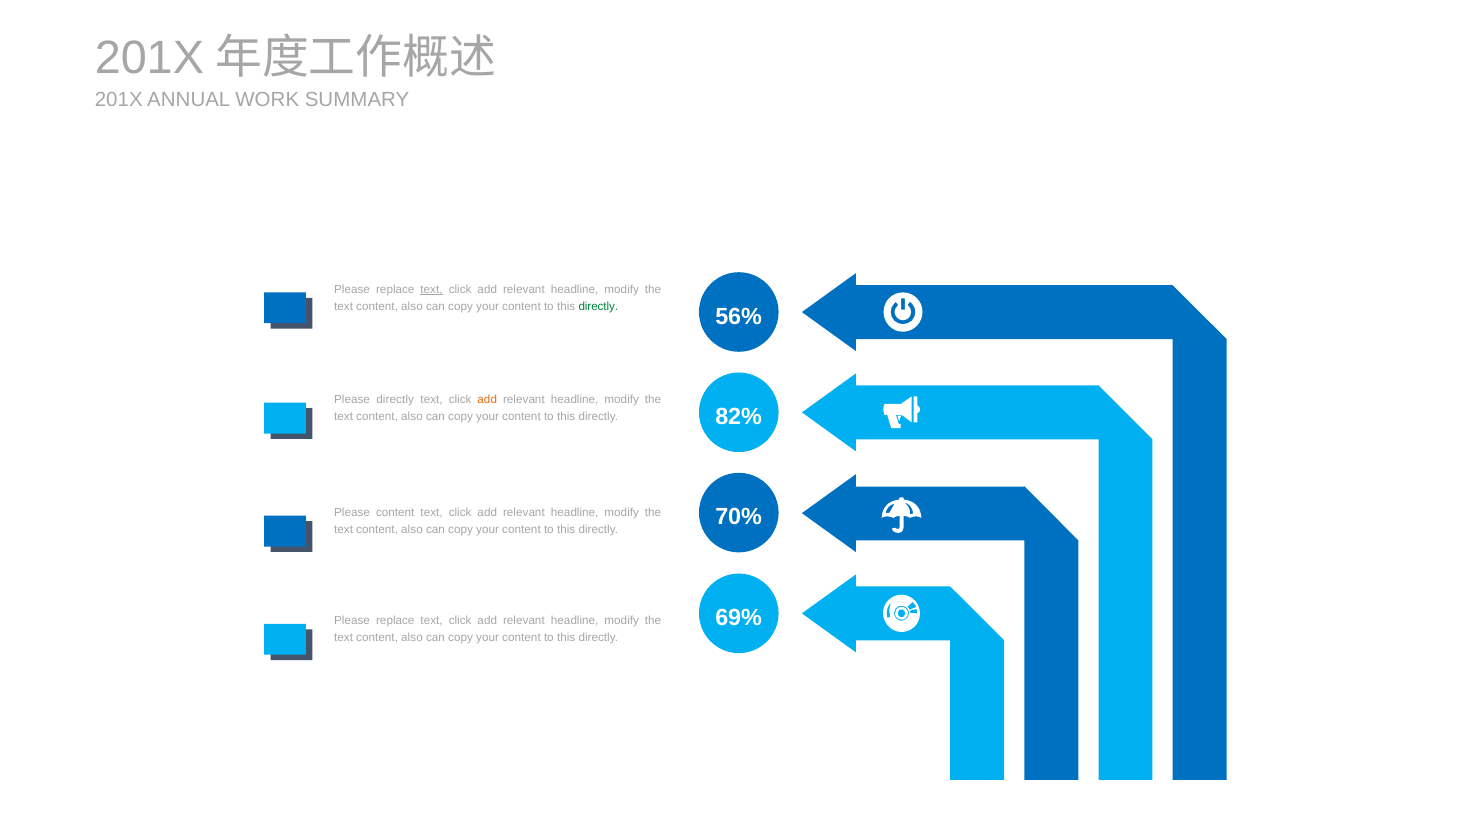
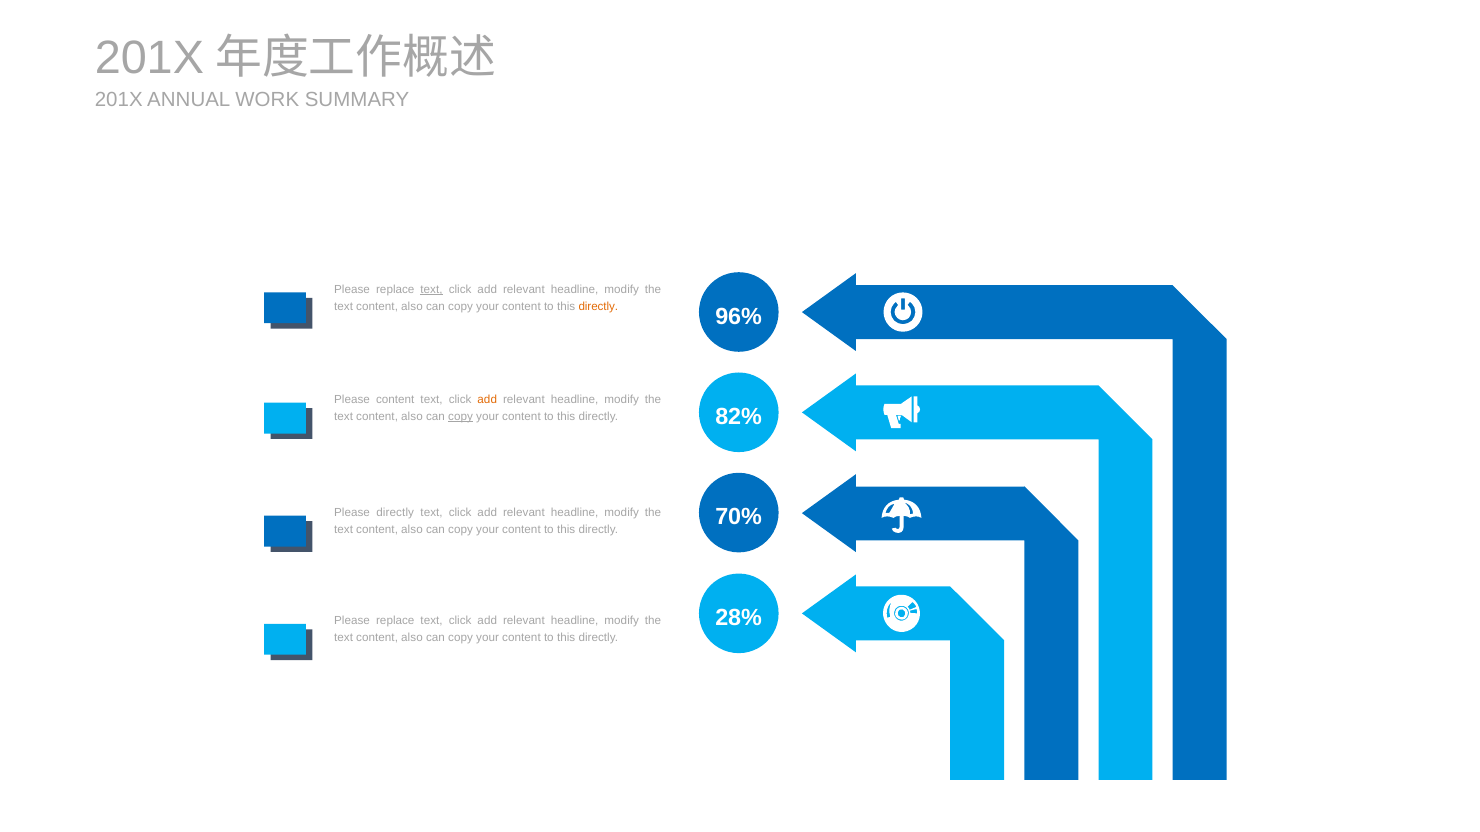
directly at (598, 306) colour: green -> orange
56%: 56% -> 96%
Please directly: directly -> content
copy at (461, 417) underline: none -> present
Please content: content -> directly
69%: 69% -> 28%
